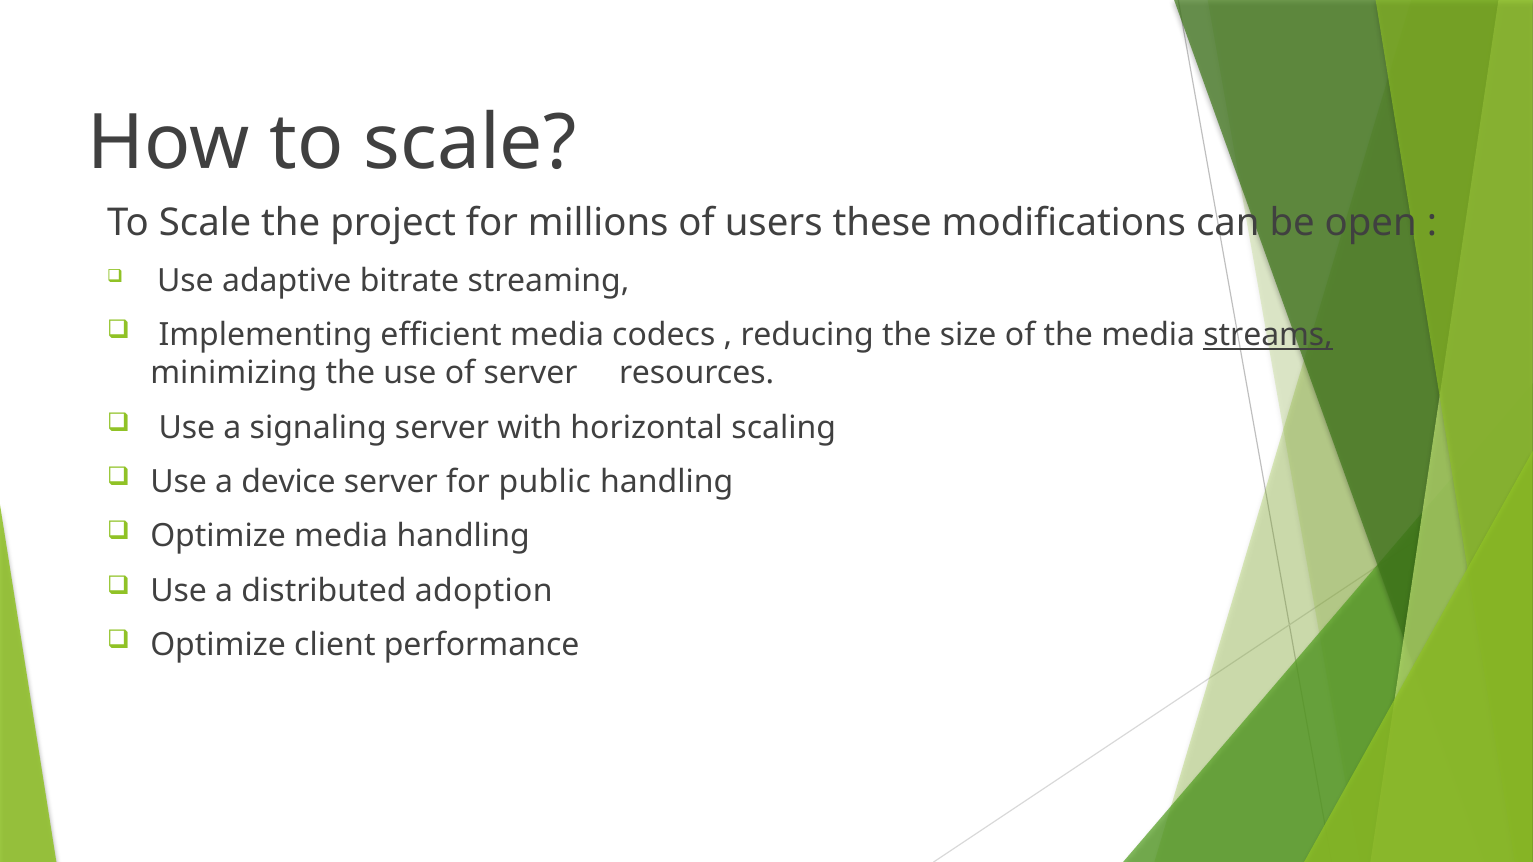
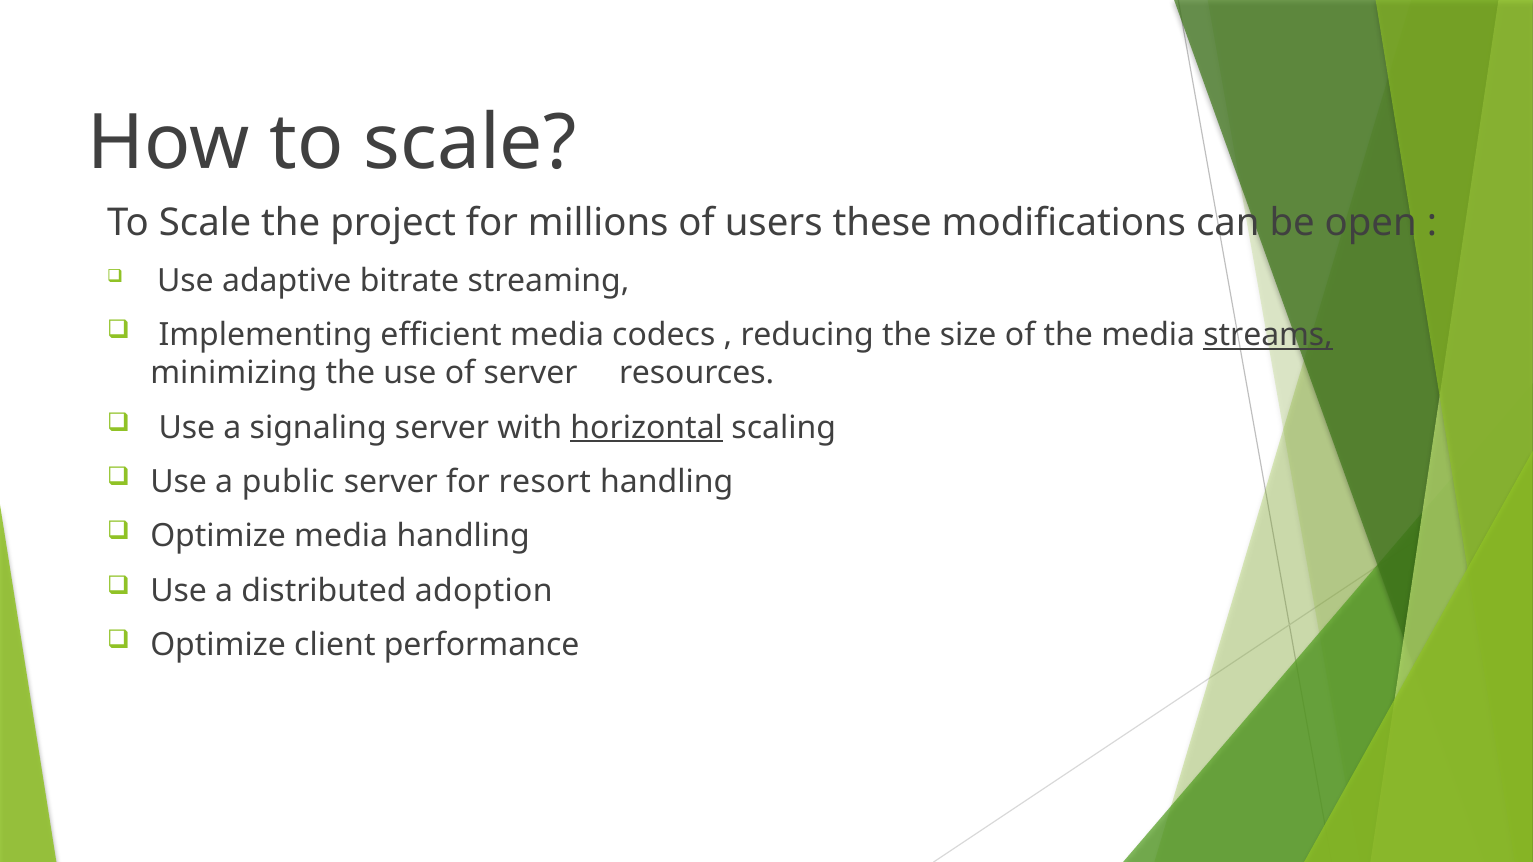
horizontal underline: none -> present
device: device -> public
public: public -> resort
